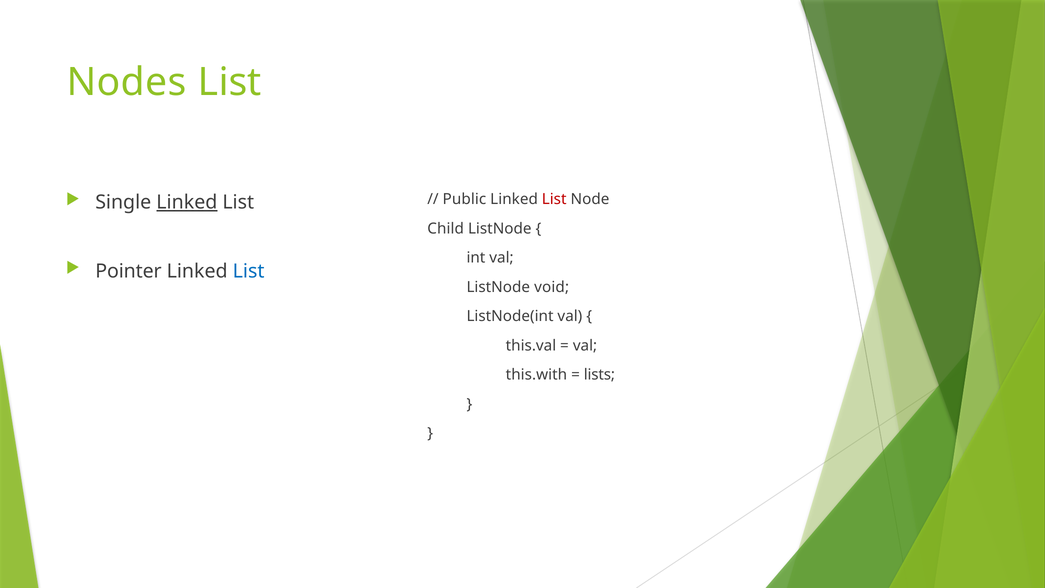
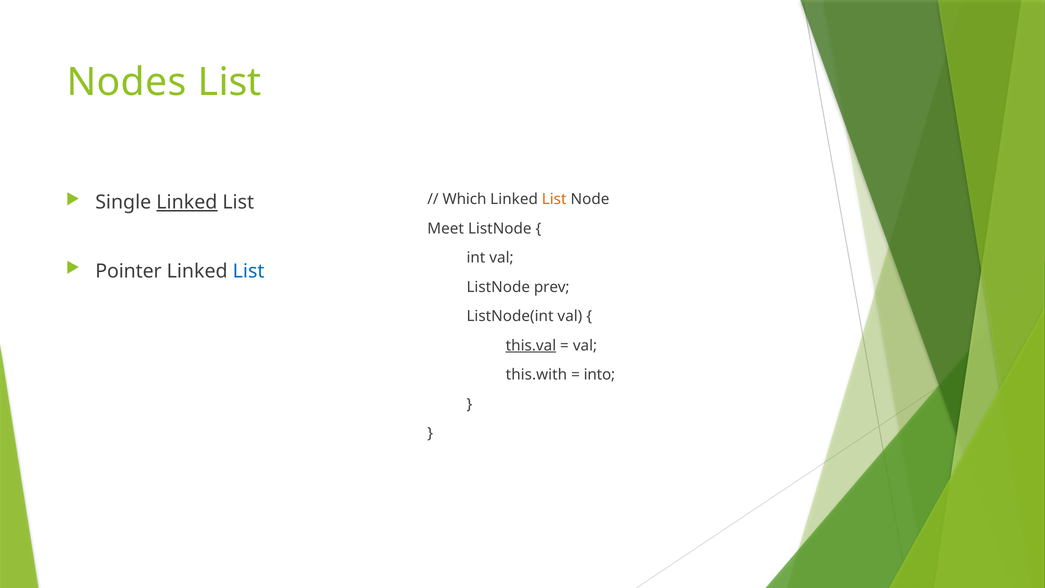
Public: Public -> Which
List at (554, 199) colour: red -> orange
Child: Child -> Meet
void: void -> prev
this.val underline: none -> present
lists: lists -> into
